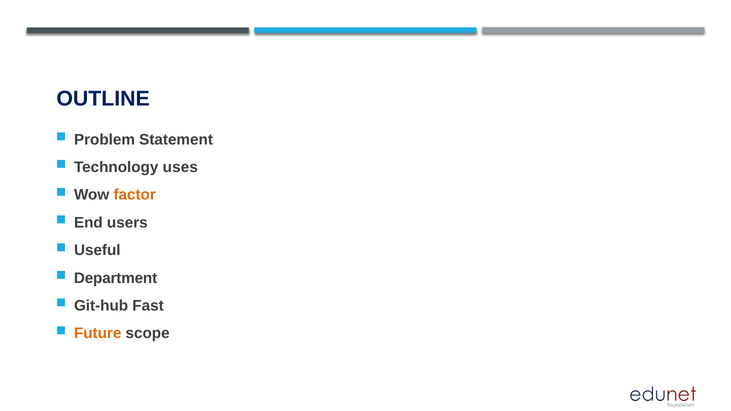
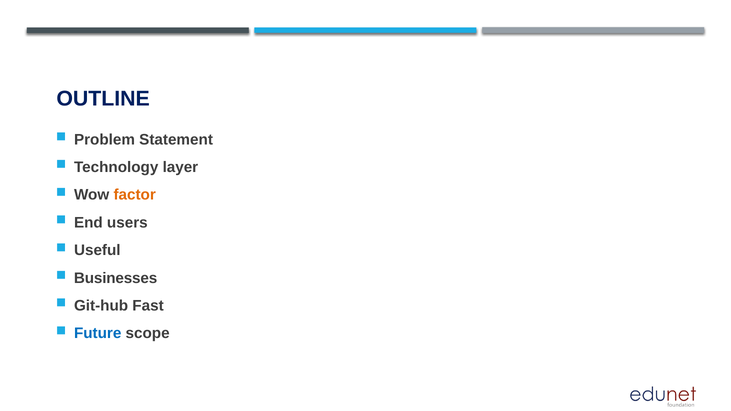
uses: uses -> layer
Department: Department -> Businesses
Future colour: orange -> blue
